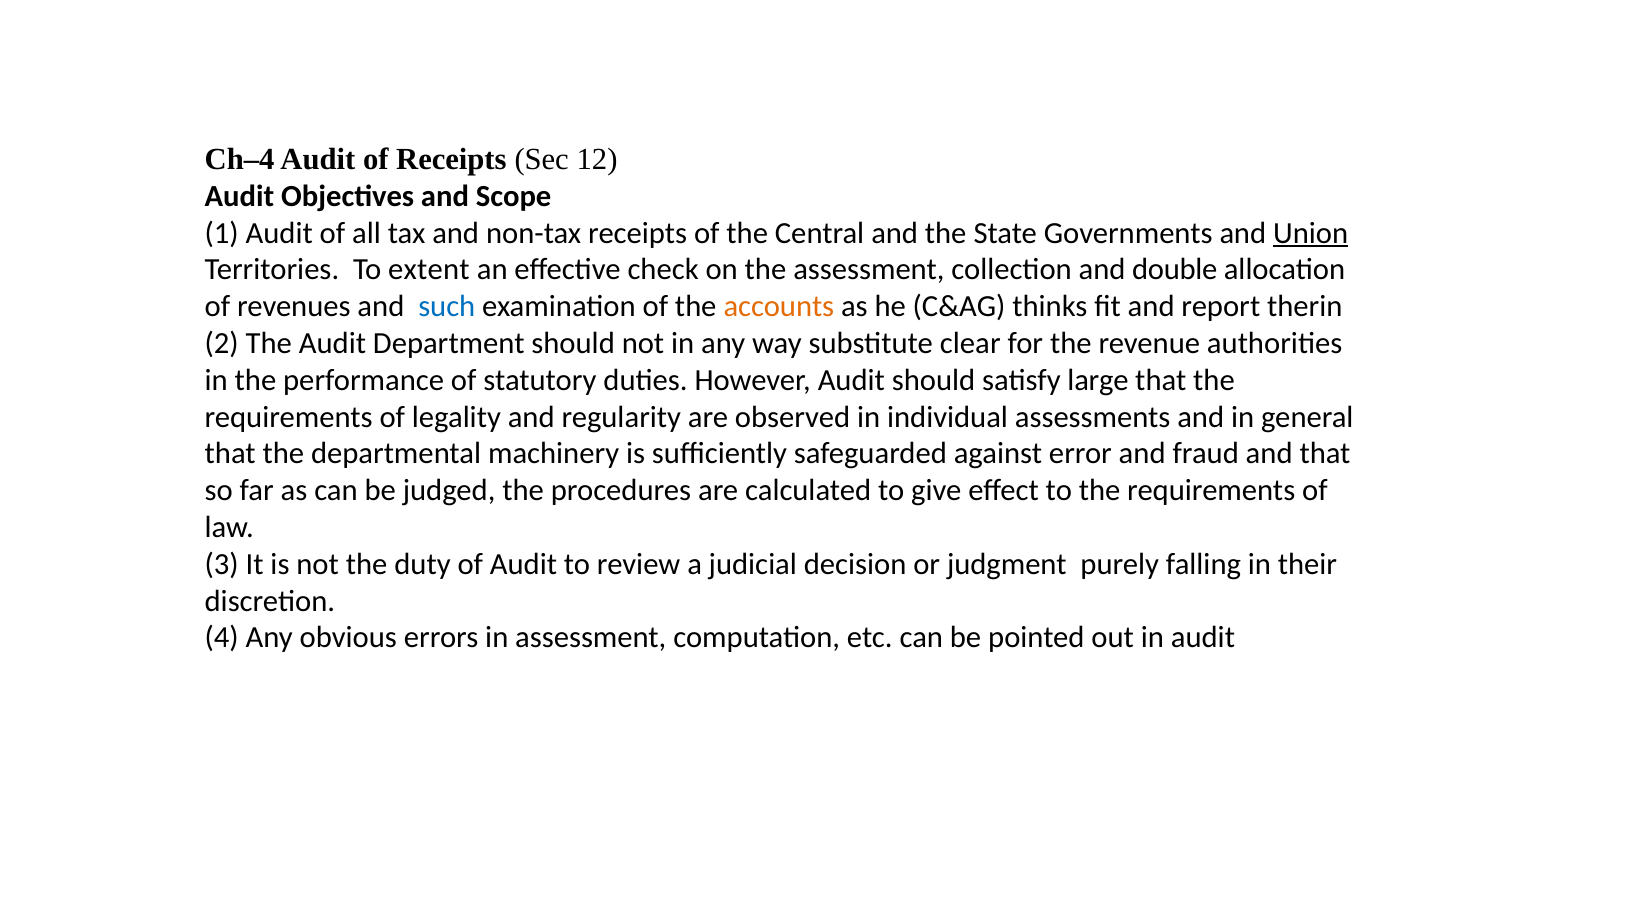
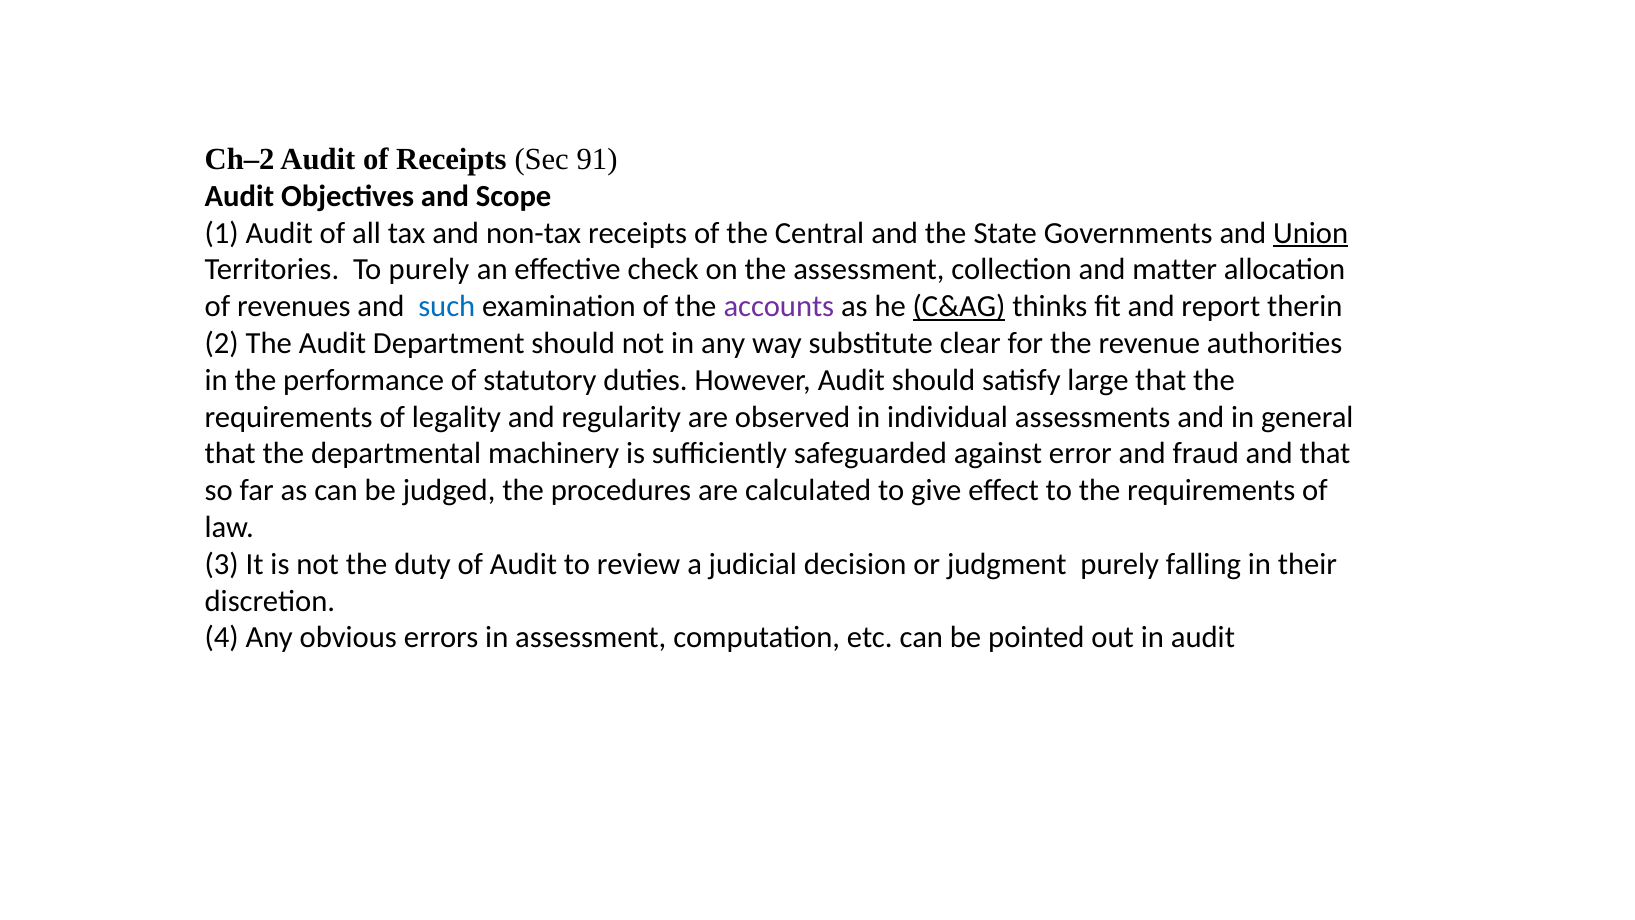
Ch–4: Ch–4 -> Ch–2
12: 12 -> 91
To extent: extent -> purely
double: double -> matter
accounts colour: orange -> purple
C&AG underline: none -> present
